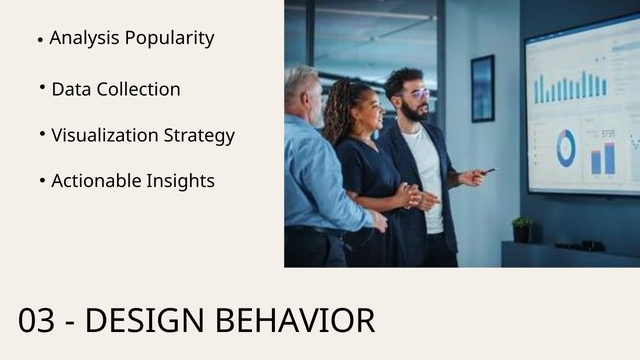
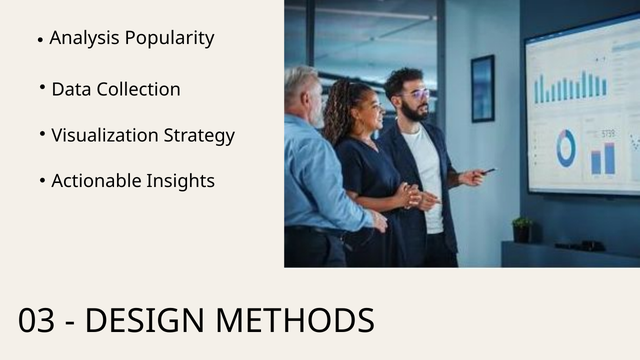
BEHAVIOR: BEHAVIOR -> METHODS
